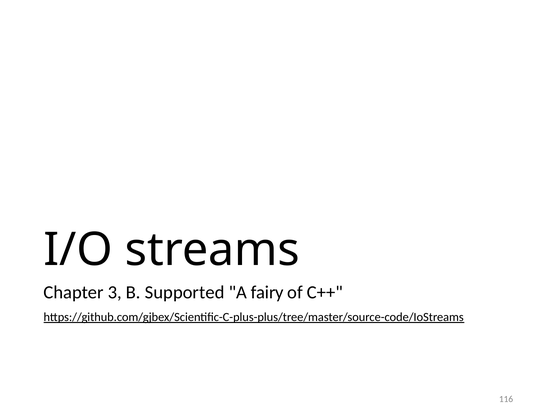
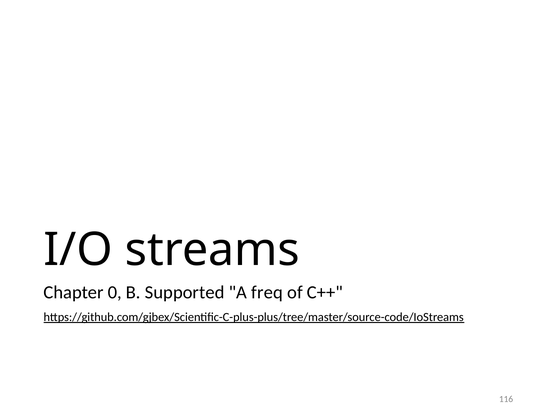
3: 3 -> 0
fairy: fairy -> freq
